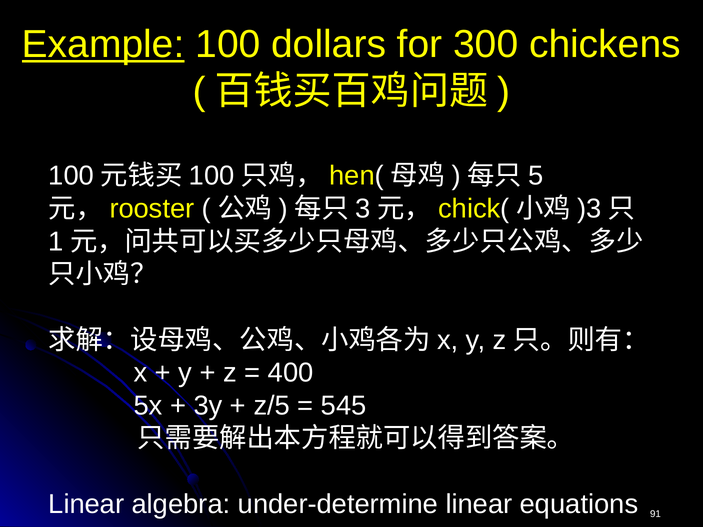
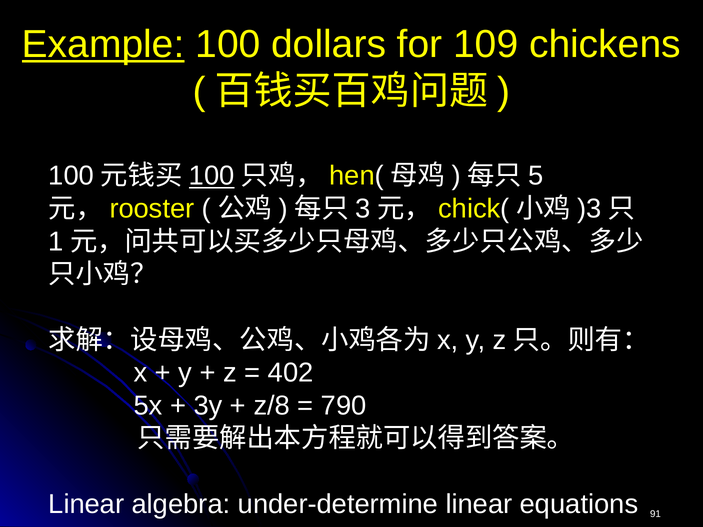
300: 300 -> 109
100 at (212, 176) underline: none -> present
400: 400 -> 402
z/5: z/5 -> z/8
545: 545 -> 790
